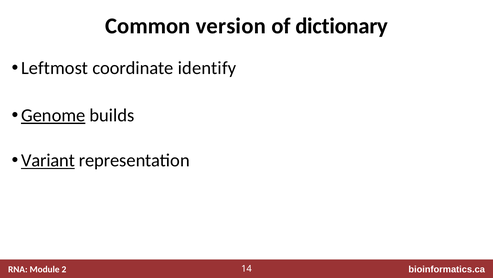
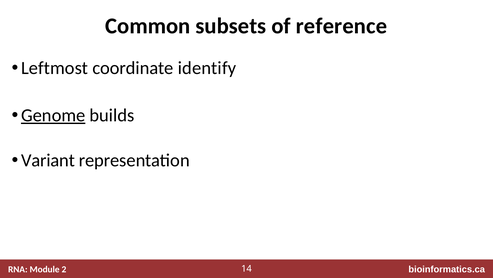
version: version -> subsets
dictionary: dictionary -> reference
Variant underline: present -> none
